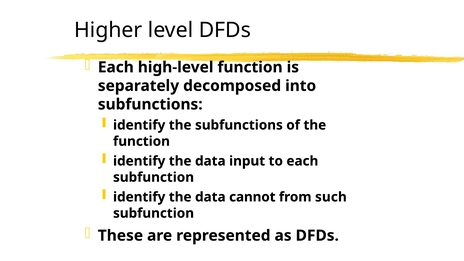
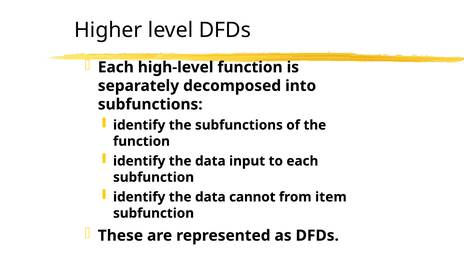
such: such -> item
